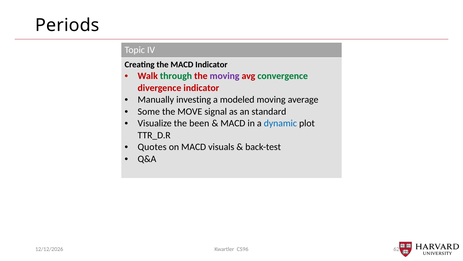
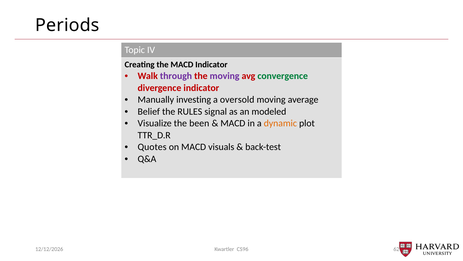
through colour: green -> purple
modeled: modeled -> oversold
Some: Some -> Belief
MOVE: MOVE -> RULES
standard: standard -> modeled
dynamic colour: blue -> orange
